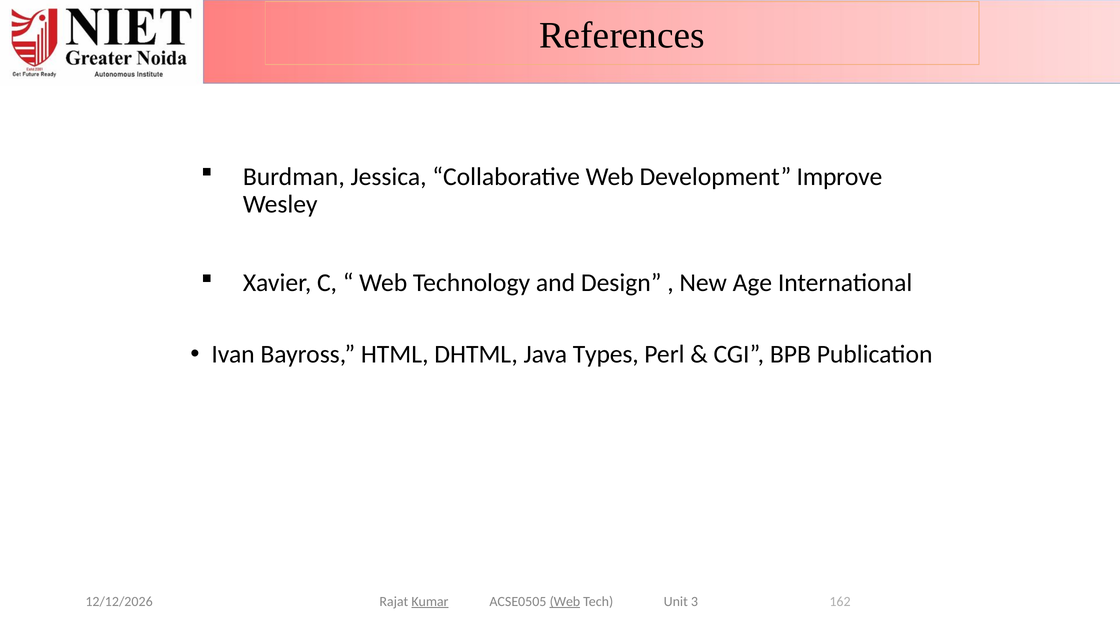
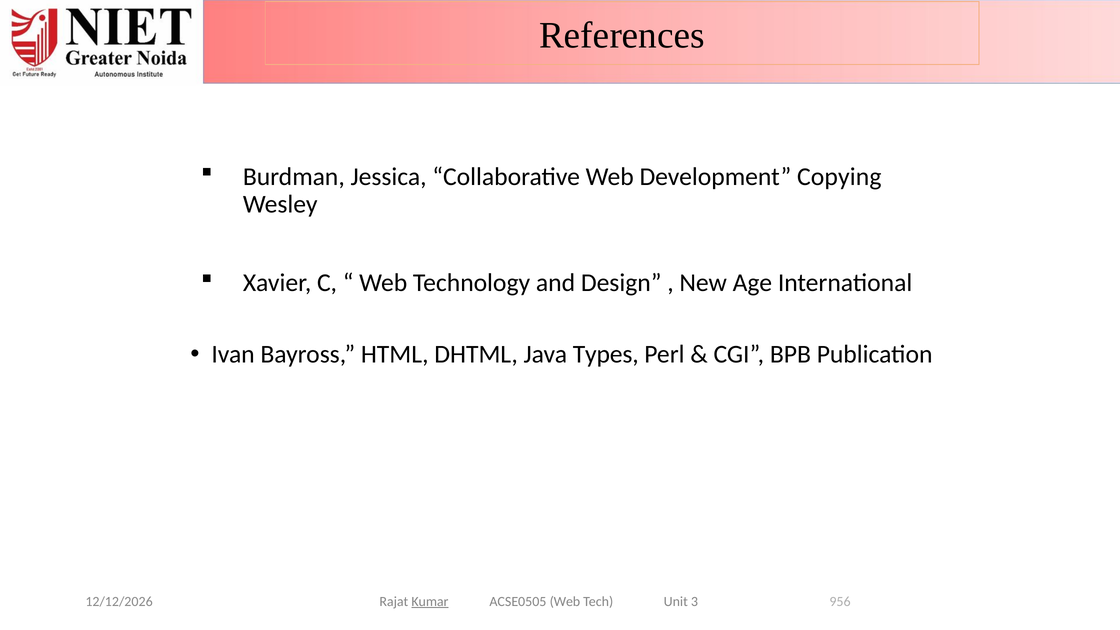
Improve: Improve -> Copying
Web at (565, 602) underline: present -> none
162: 162 -> 956
